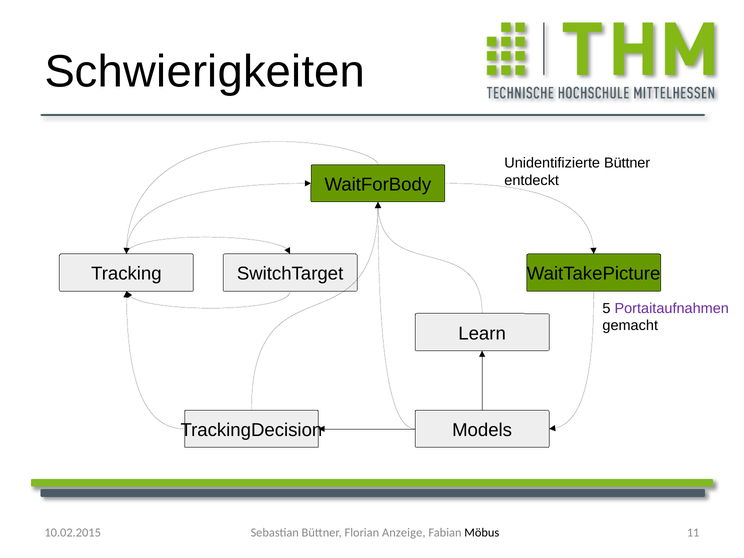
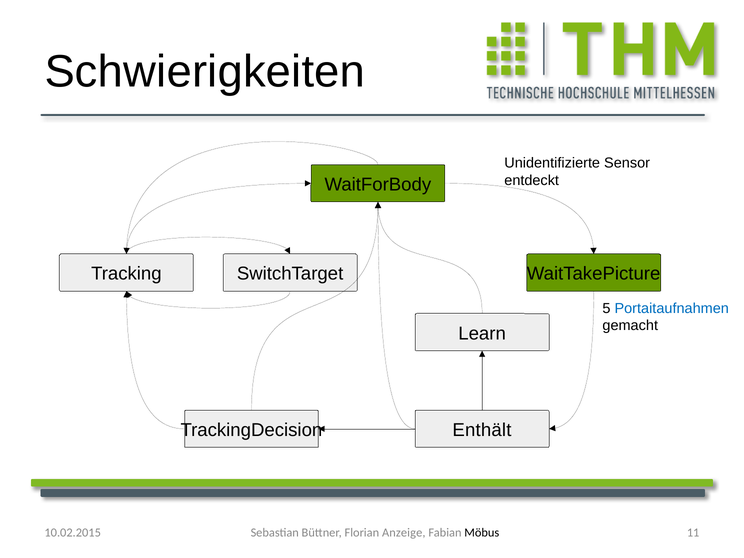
Unidentifizierte Büttner: Büttner -> Sensor
Portaitaufnahmen colour: purple -> blue
Models: Models -> Enthält
